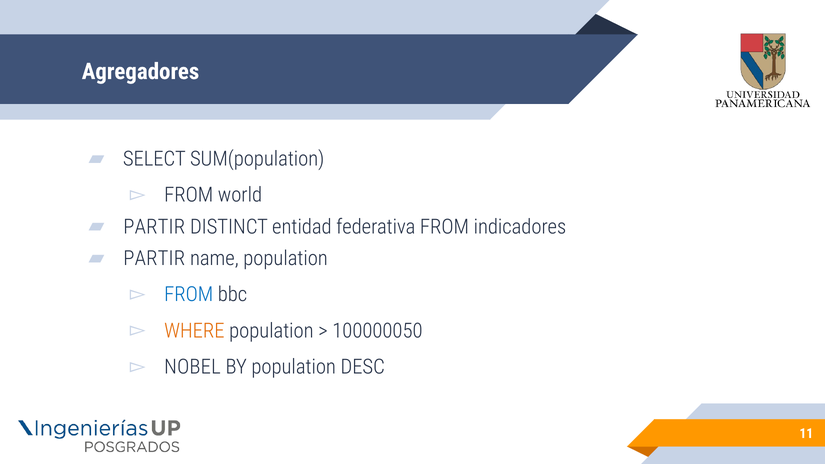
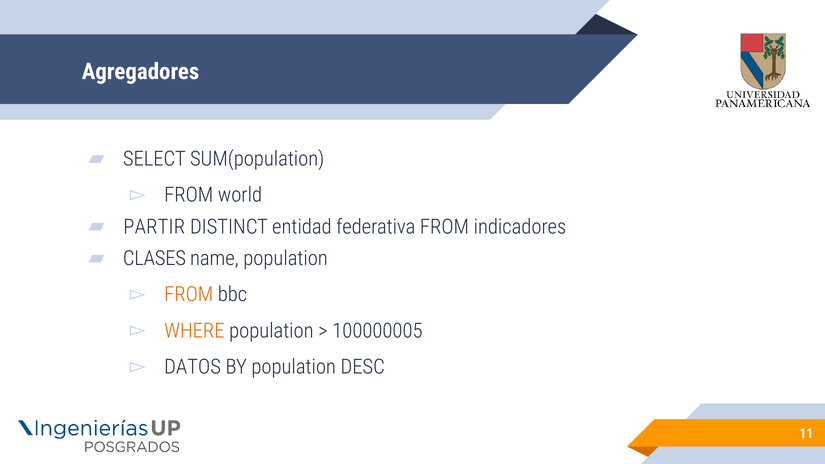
PARTIR at (154, 258): PARTIR -> CLASES
FROM at (189, 295) colour: blue -> orange
100000050: 100000050 -> 100000005
NOBEL: NOBEL -> DATOS
